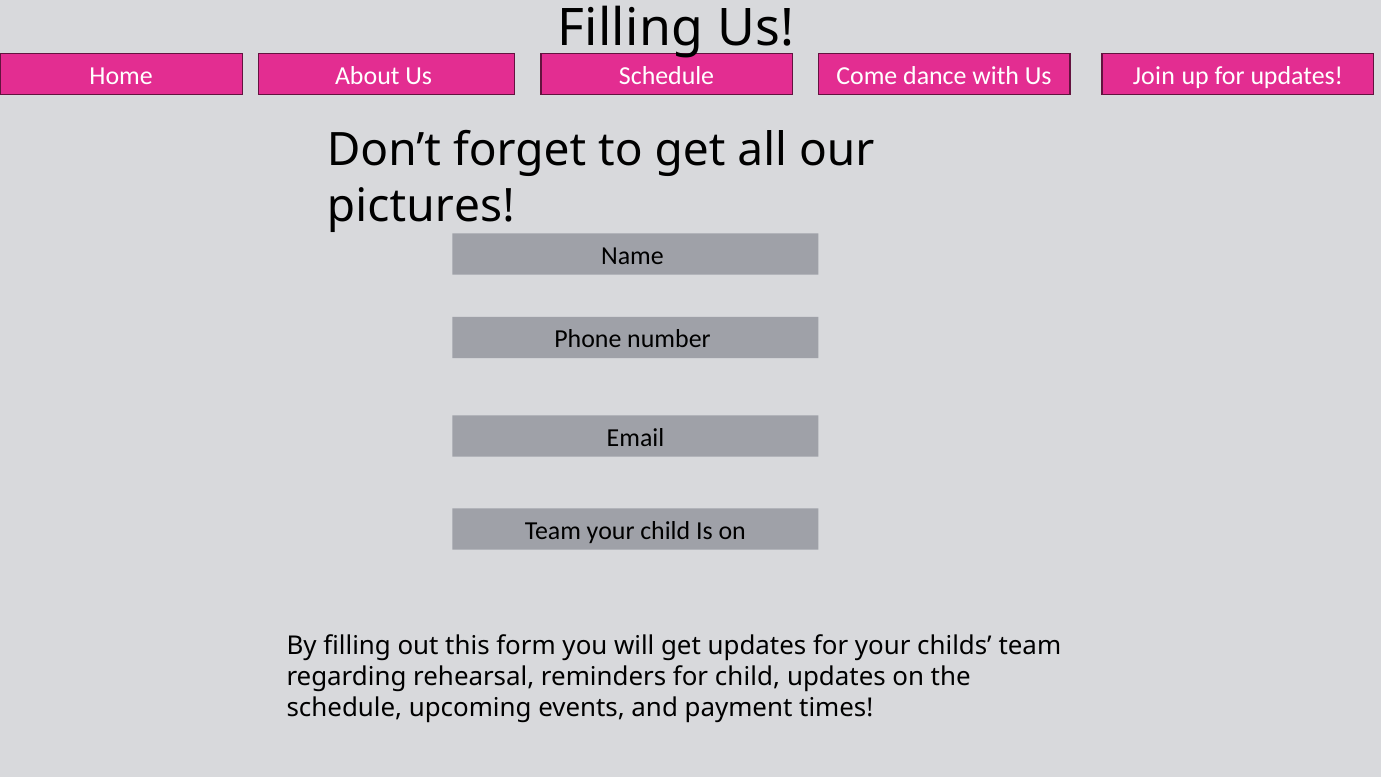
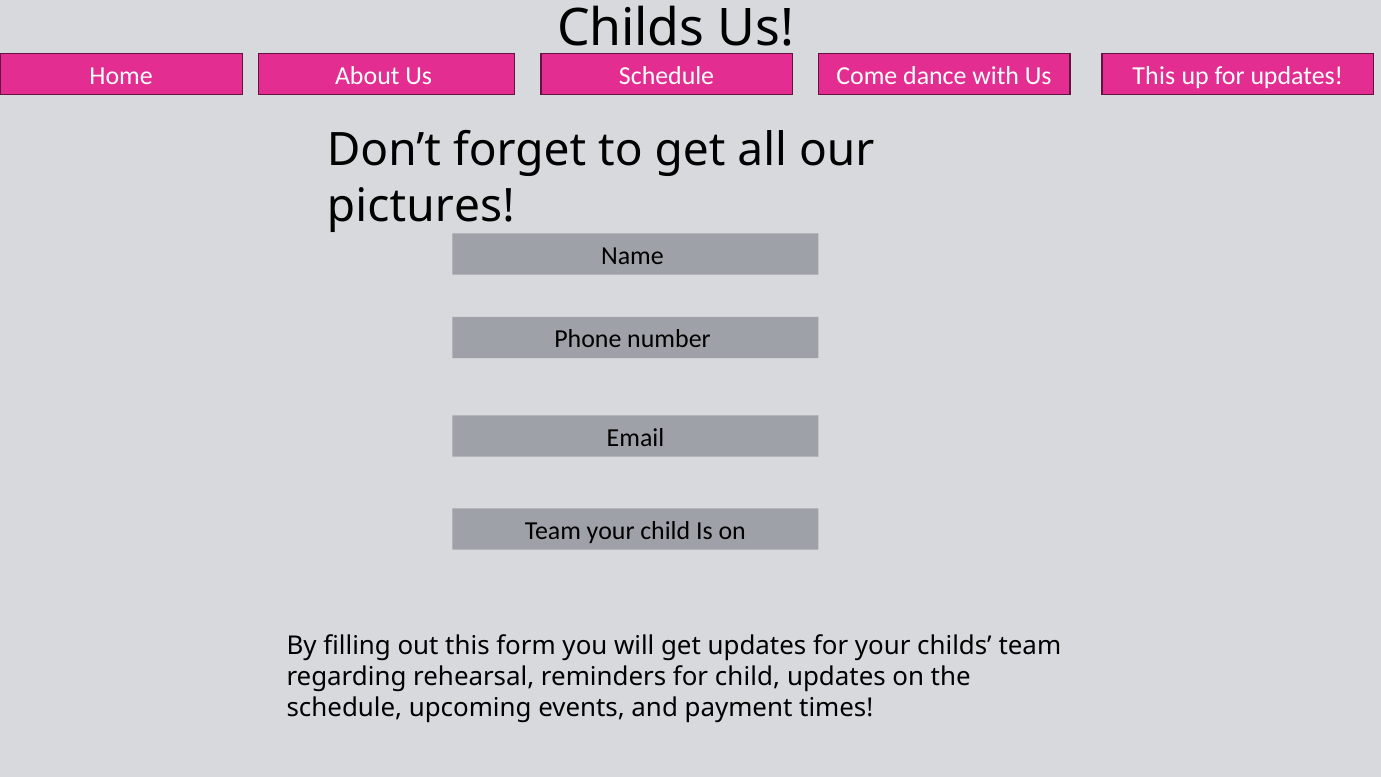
Filling at (630, 29): Filling -> Childs
Us Join: Join -> This
